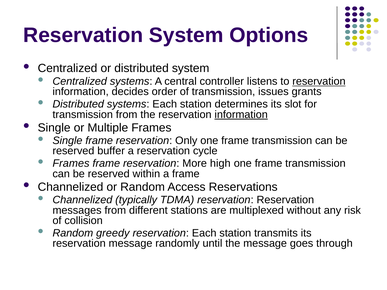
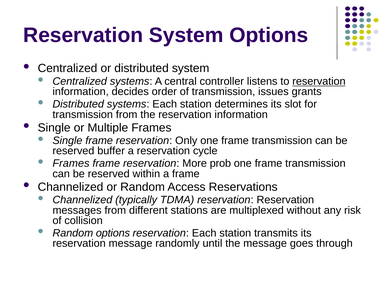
information at (241, 115) underline: present -> none
high: high -> prob
Random greedy: greedy -> options
